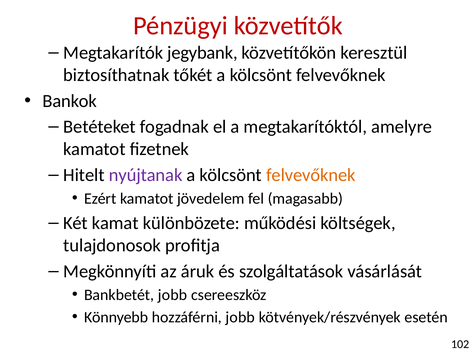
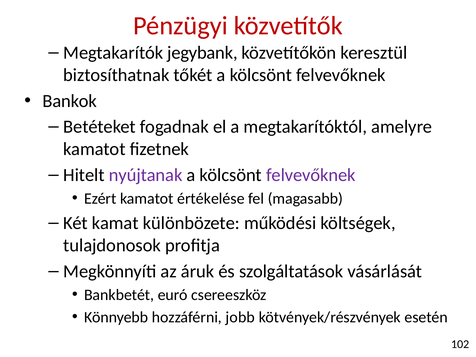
felvevőknek at (311, 175) colour: orange -> purple
jövedelem: jövedelem -> értékelése
Bankbetét jobb: jobb -> euró
